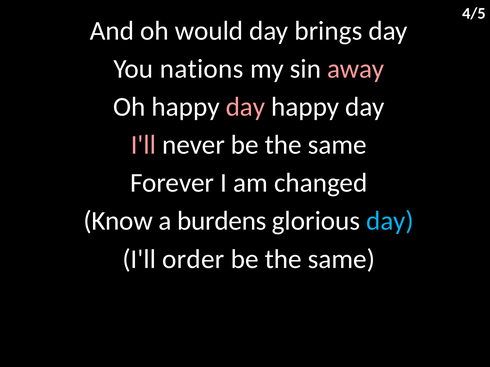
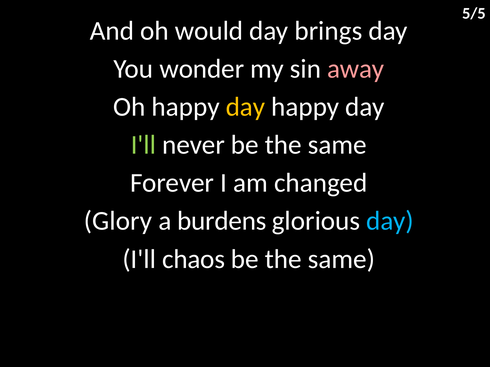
4/5: 4/5 -> 5/5
nations: nations -> wonder
day at (245, 107) colour: pink -> yellow
I'll at (143, 145) colour: pink -> light green
Know: Know -> Glory
order: order -> chaos
